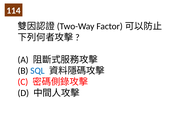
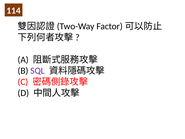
SQL colour: blue -> purple
